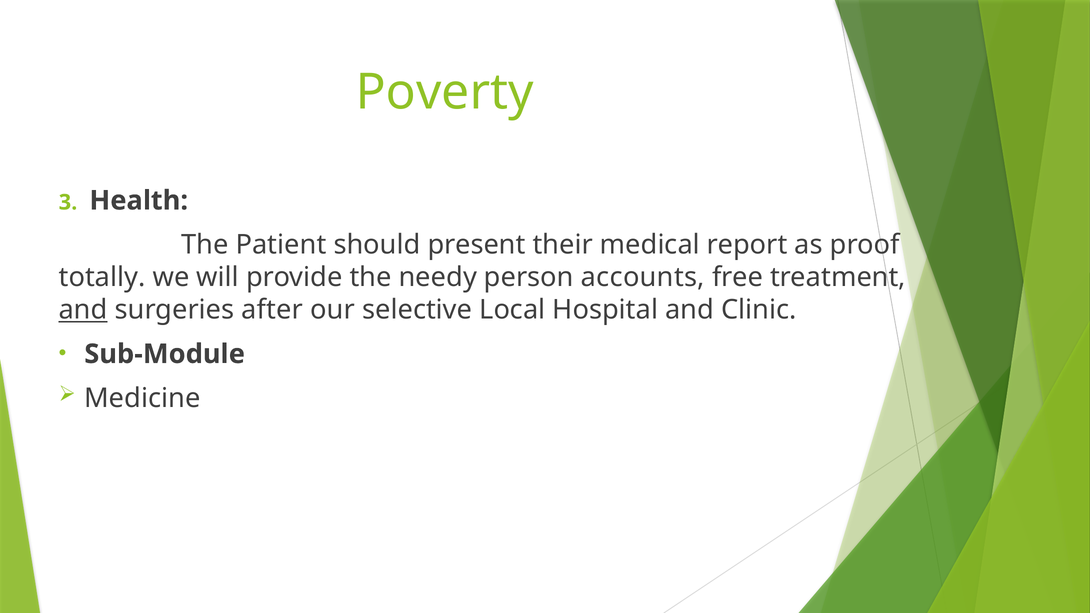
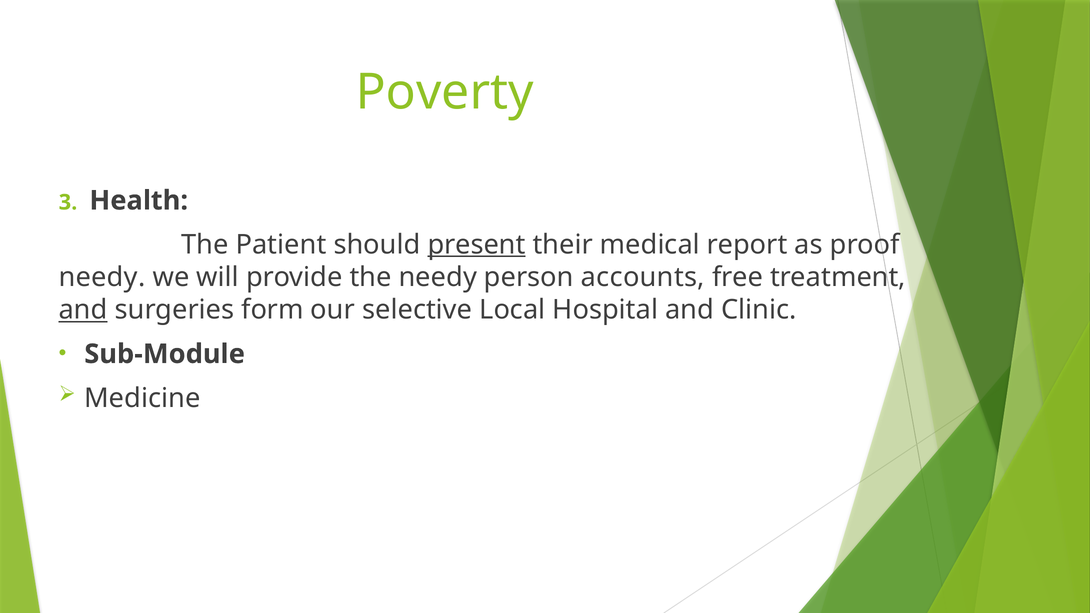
present underline: none -> present
totally at (102, 277): totally -> needy
after: after -> form
